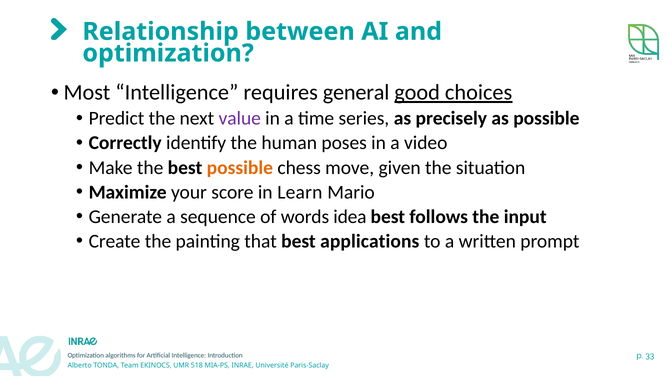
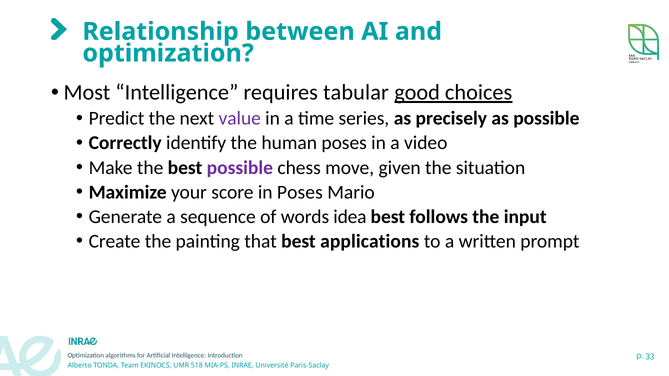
general: general -> tabular
possible at (240, 168) colour: orange -> purple
in Learn: Learn -> Poses
